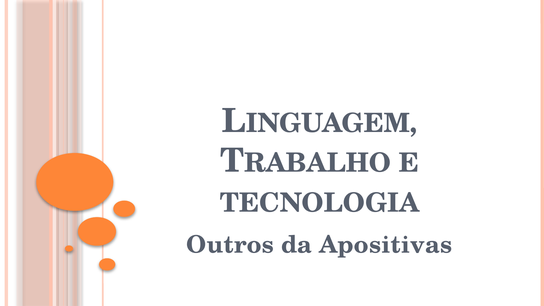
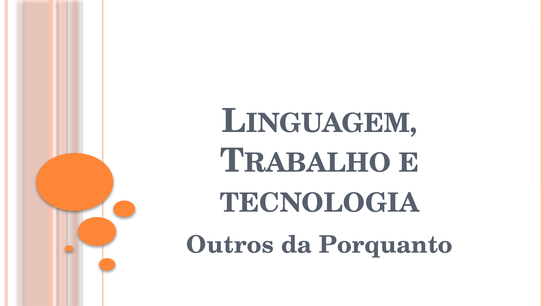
Apositivas: Apositivas -> Porquanto
